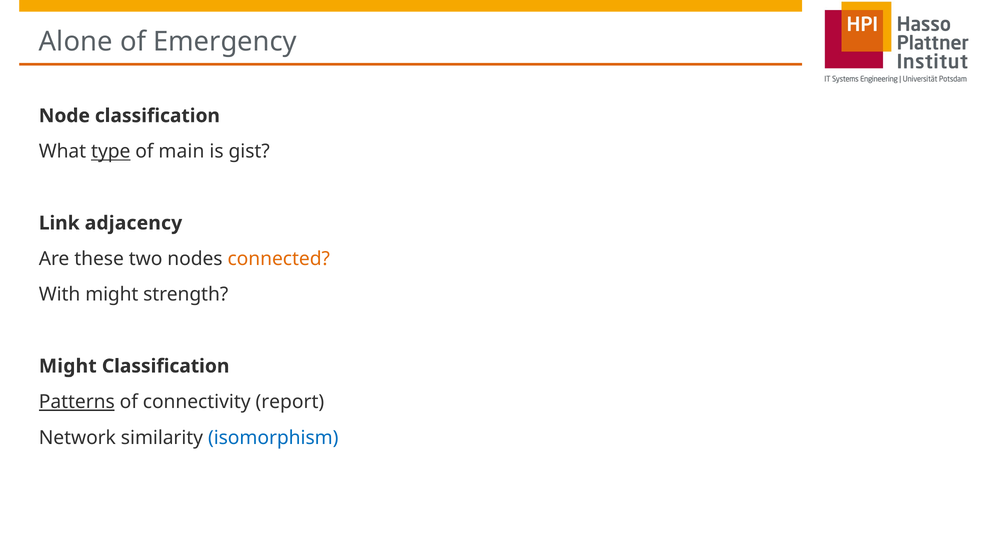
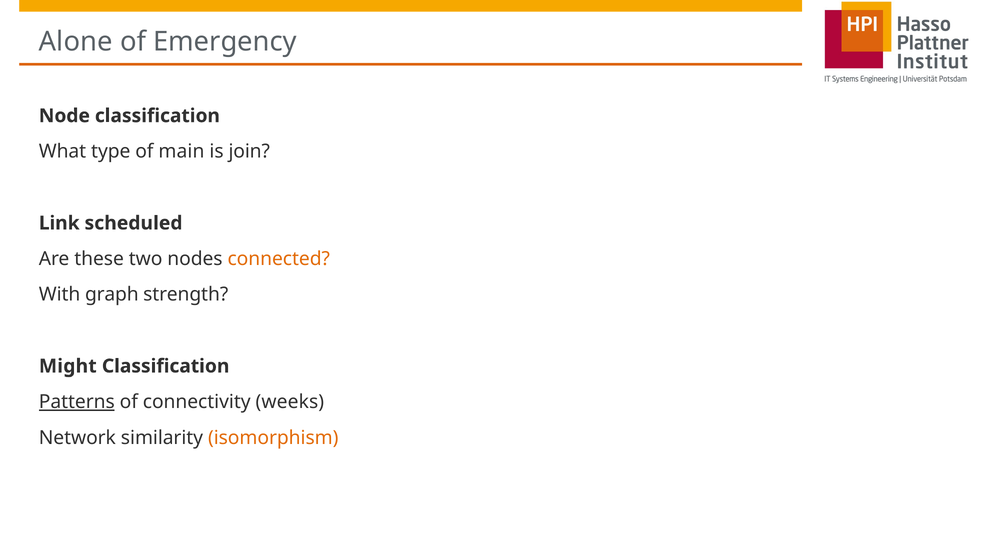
type underline: present -> none
gist: gist -> join
adjacency: adjacency -> scheduled
With might: might -> graph
report: report -> weeks
isomorphism colour: blue -> orange
